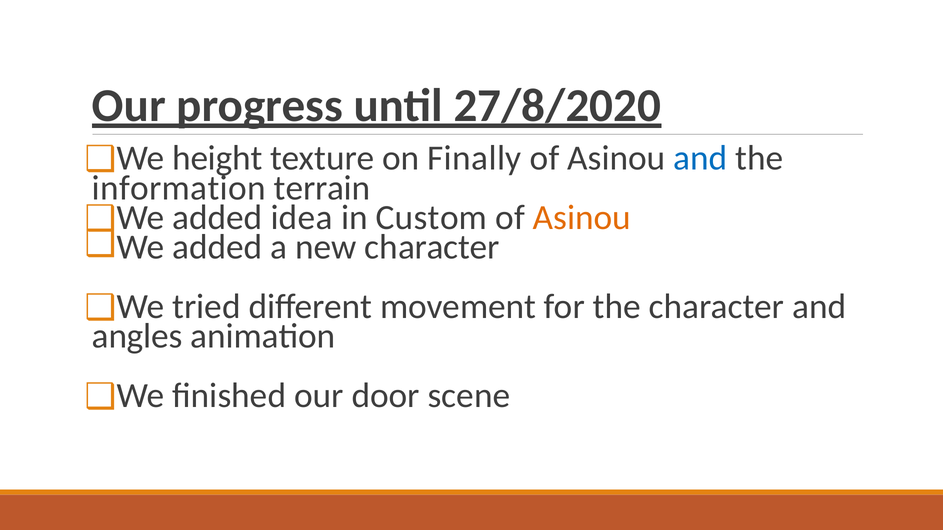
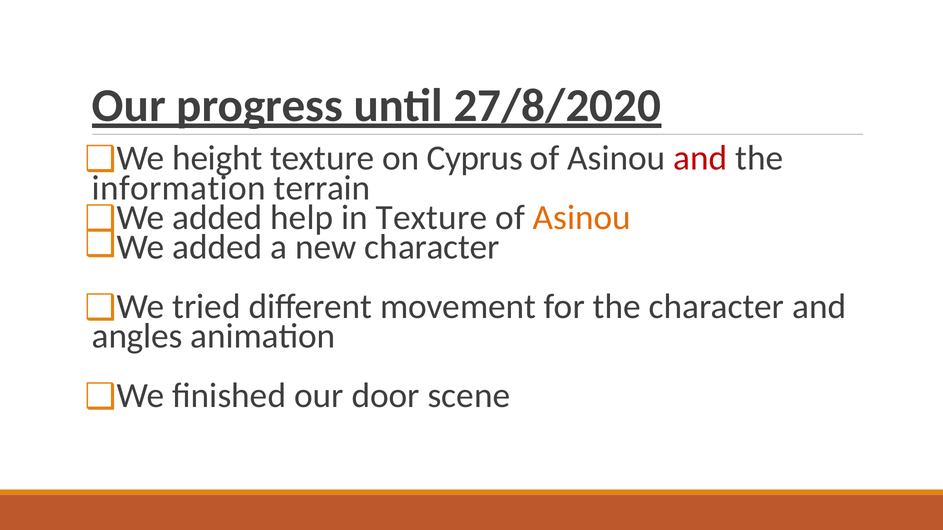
Finally: Finally -> Cyprus
and at (700, 158) colour: blue -> red
idea: idea -> help
in Custom: Custom -> Texture
